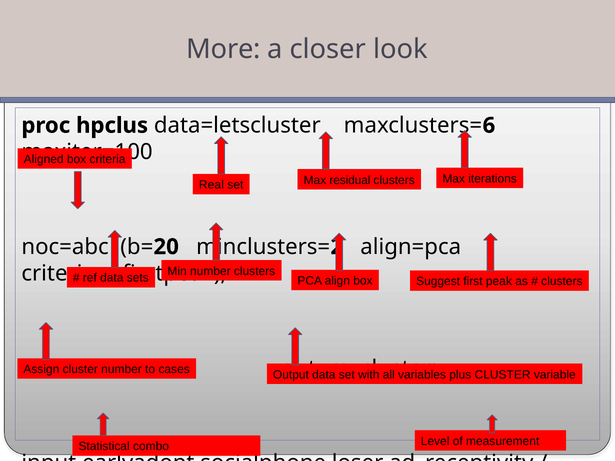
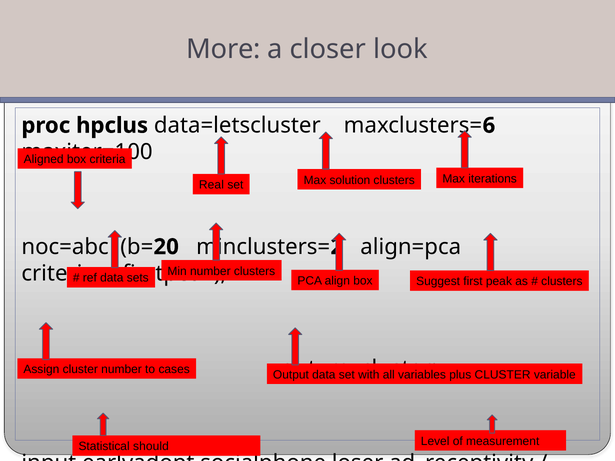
residual: residual -> solution
combo: combo -> should
